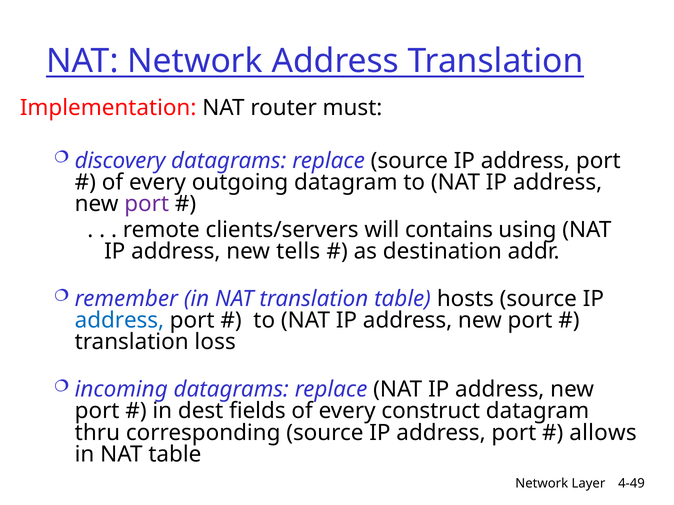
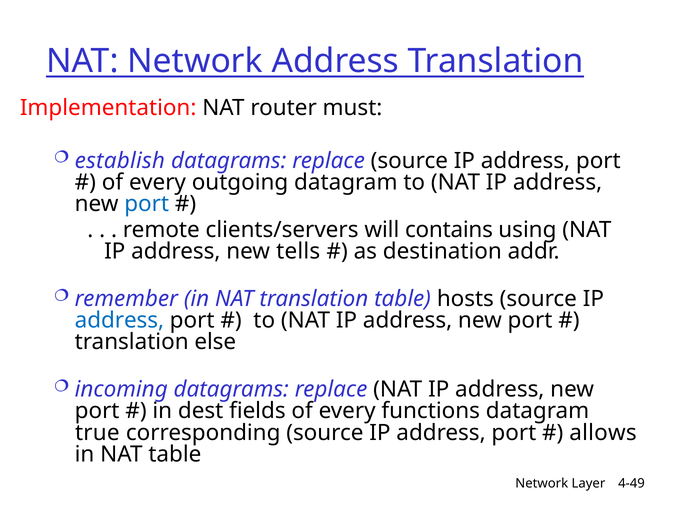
discovery: discovery -> establish
port at (147, 204) colour: purple -> blue
loss: loss -> else
construct: construct -> functions
thru: thru -> true
